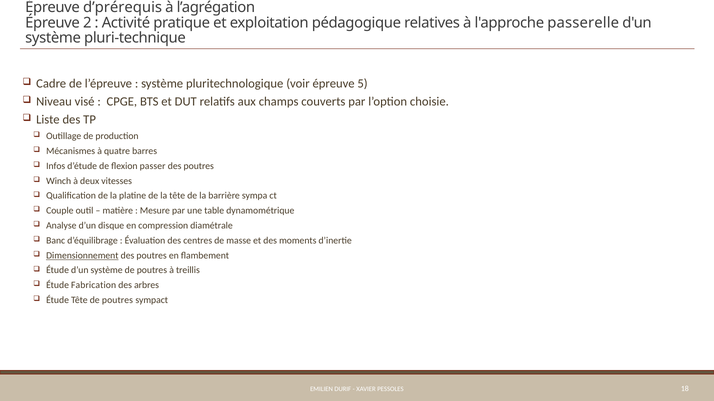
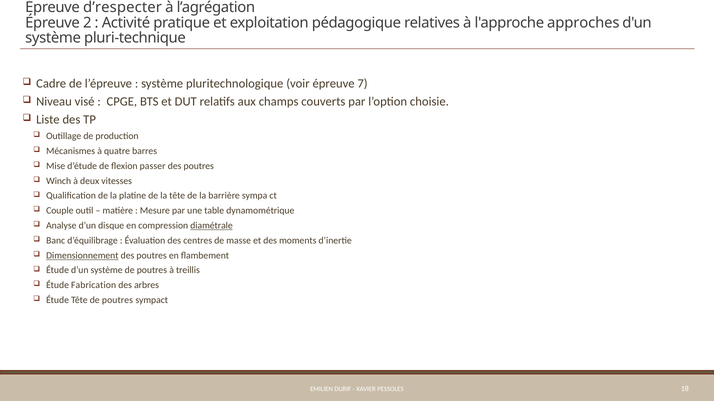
d’prérequis: d’prérequis -> d’respecter
passerelle: passerelle -> approches
5: 5 -> 7
Infos: Infos -> Mise
diamétrale underline: none -> present
